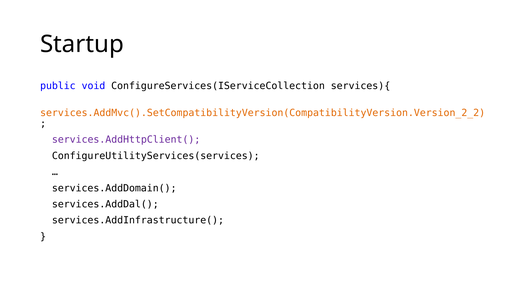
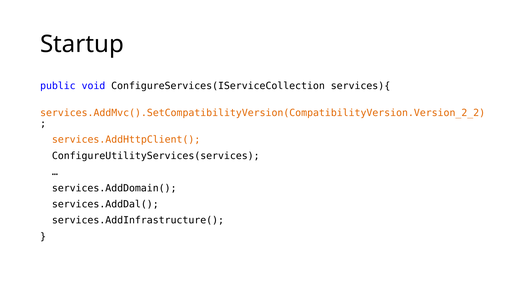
services.AddHttpClient( colour: purple -> orange
